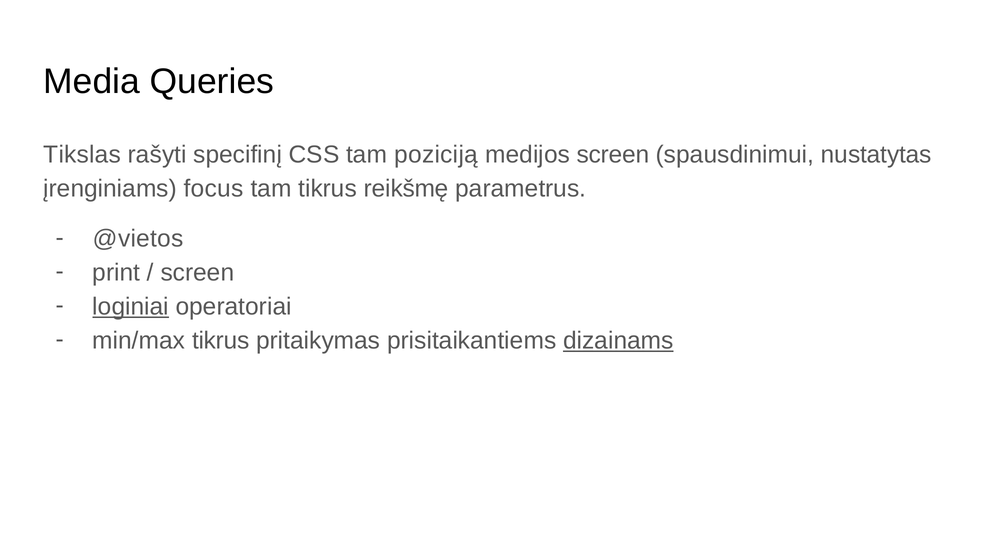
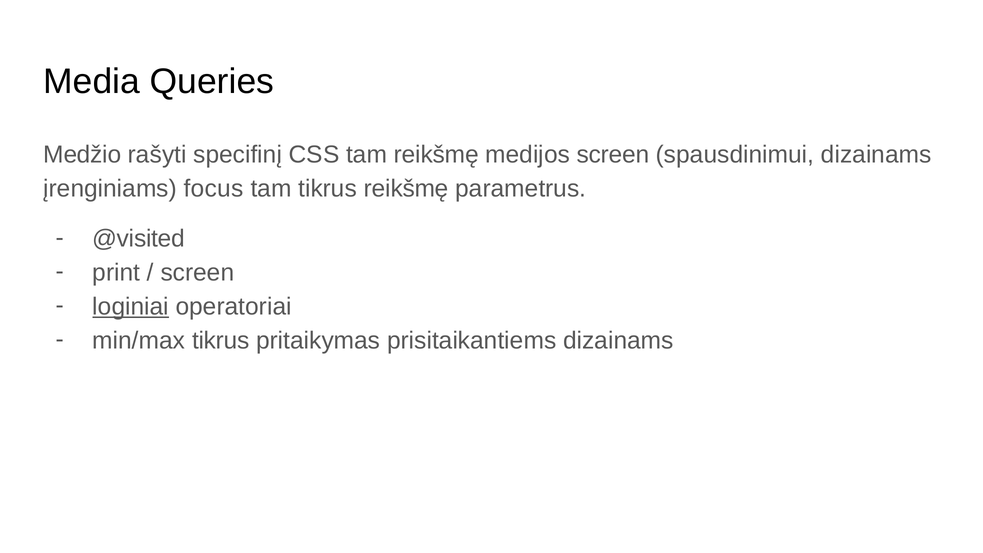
Tikslas: Tikslas -> Medžio
tam poziciją: poziciją -> reikšmę
spausdinimui nustatytas: nustatytas -> dizainams
@vietos: @vietos -> @visited
dizainams at (618, 340) underline: present -> none
